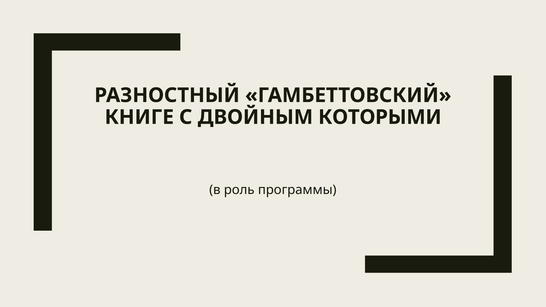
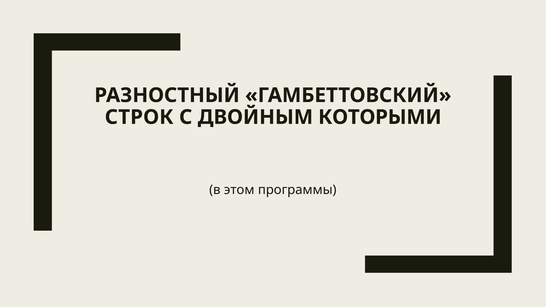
КНИГЕ: КНИГЕ -> СТРОК
роль: роль -> этом
